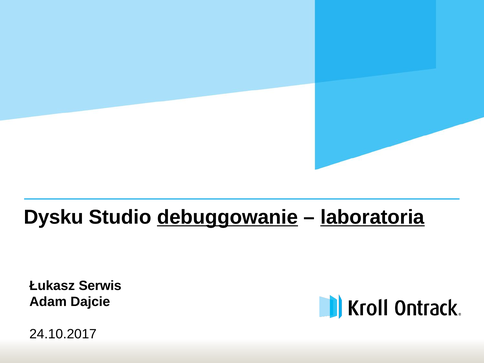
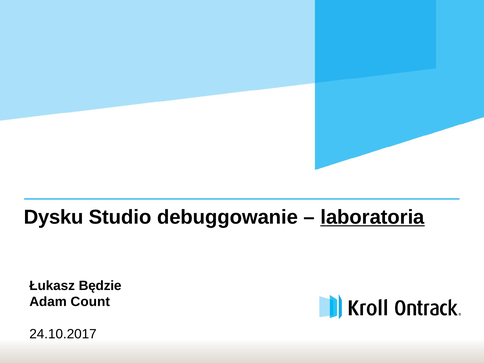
debuggowanie underline: present -> none
Serwis: Serwis -> Będzie
Dajcie: Dajcie -> Count
